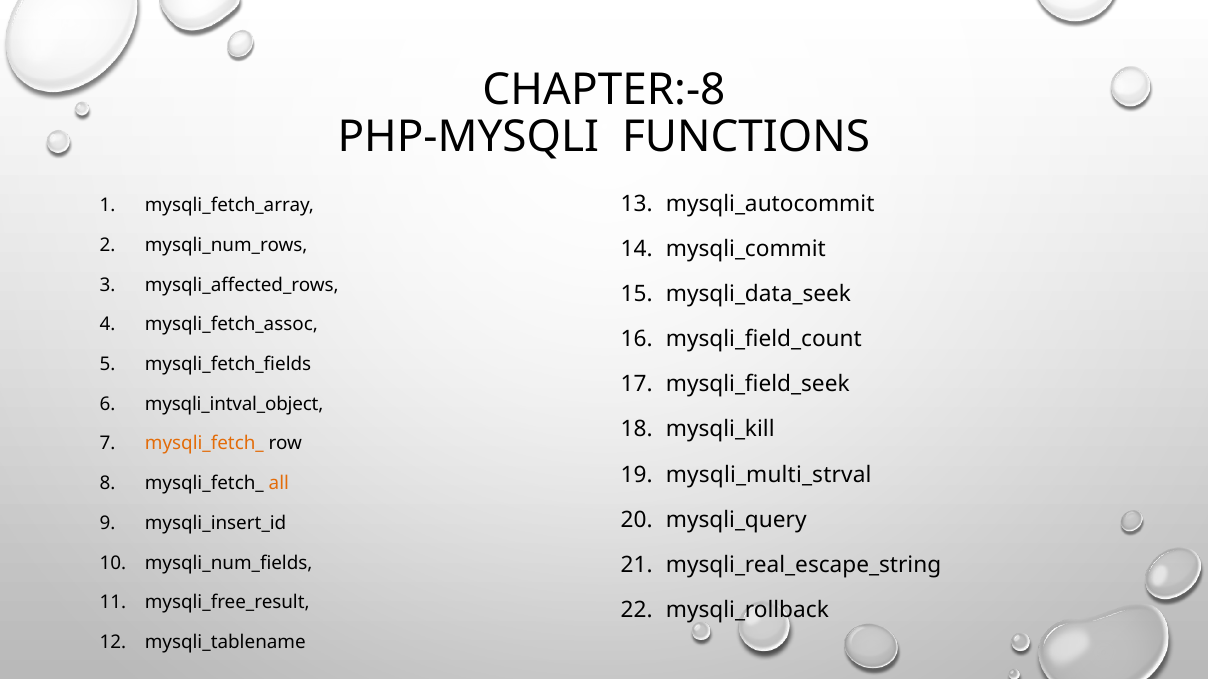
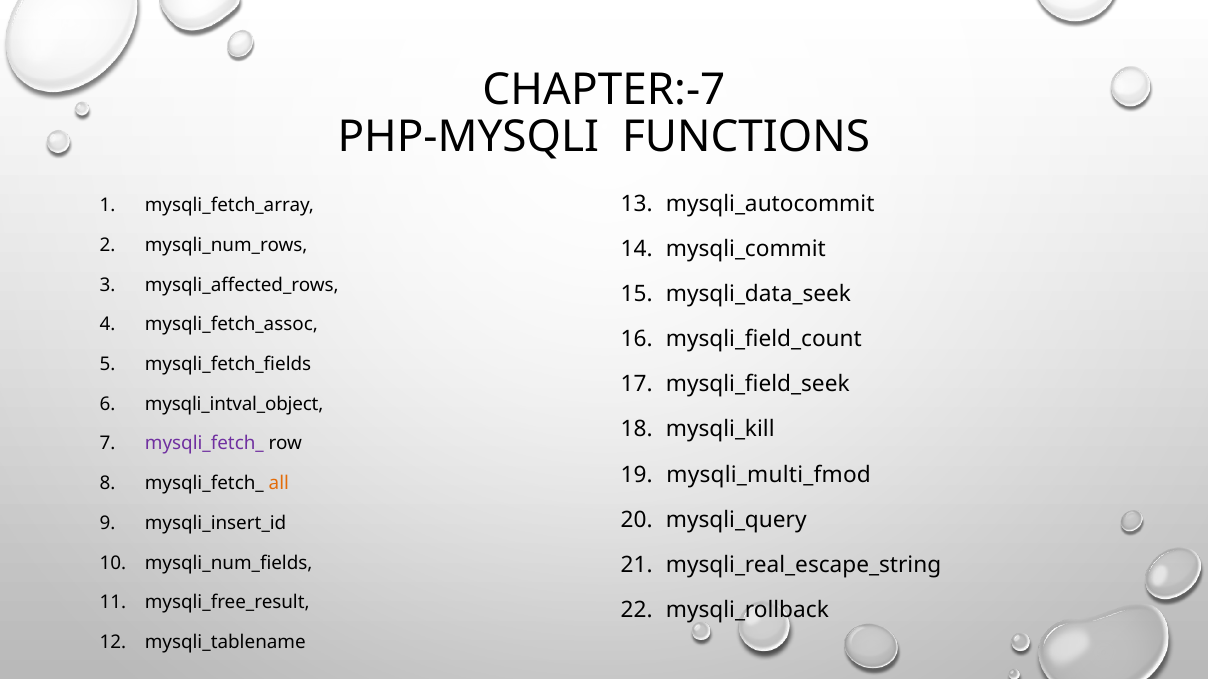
CHAPTER:-8: CHAPTER:-8 -> CHAPTER:-7
mysqli_fetch_ at (204, 444) colour: orange -> purple
mysqli_multi_strval: mysqli_multi_strval -> mysqli_multi_fmod
